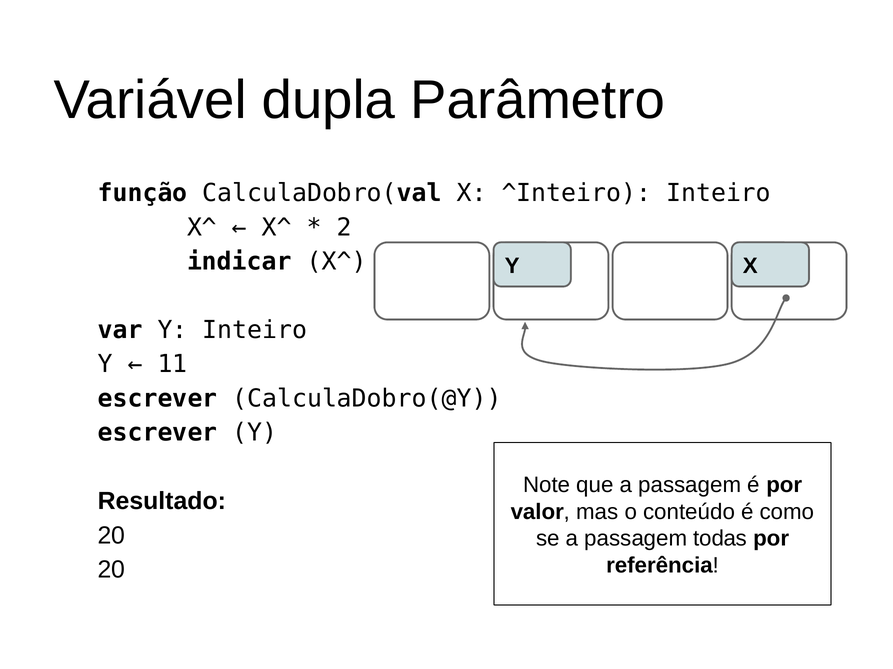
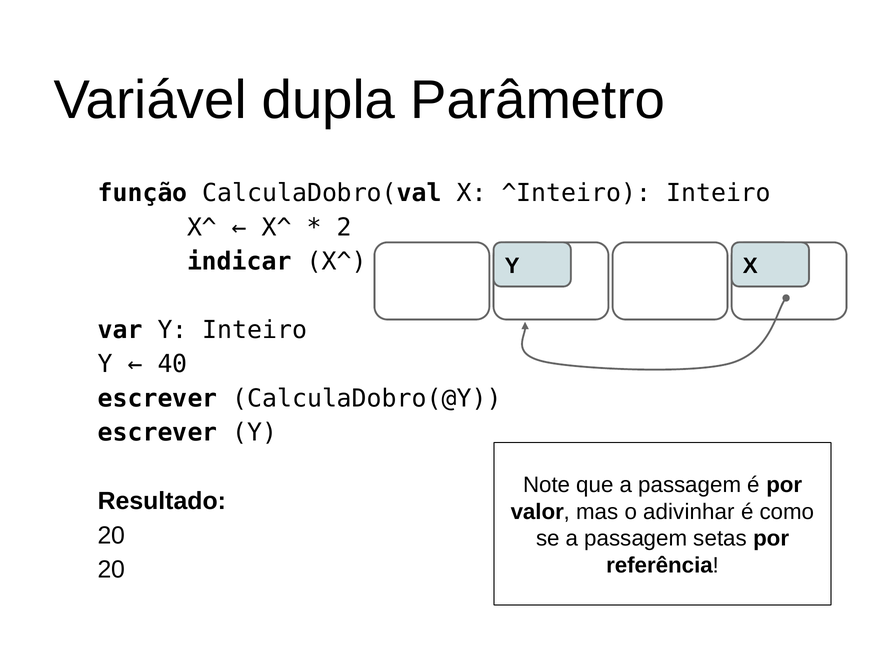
11: 11 -> 40
conteúdo: conteúdo -> adivinhar
todas: todas -> setas
